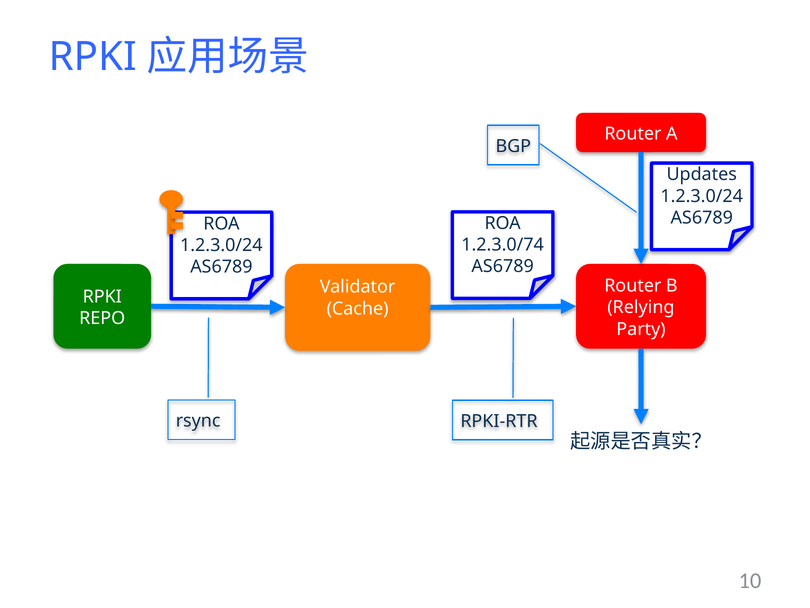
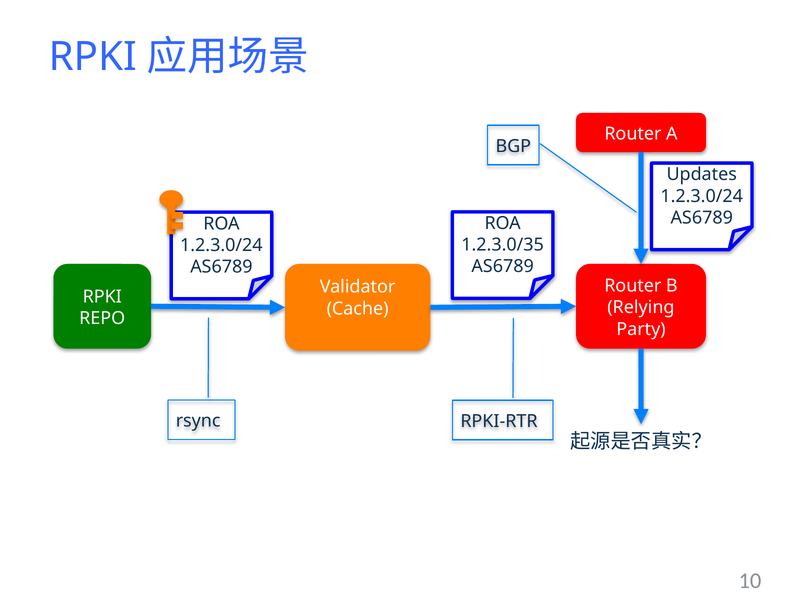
1.2.3.0/74: 1.2.3.0/74 -> 1.2.3.0/35
